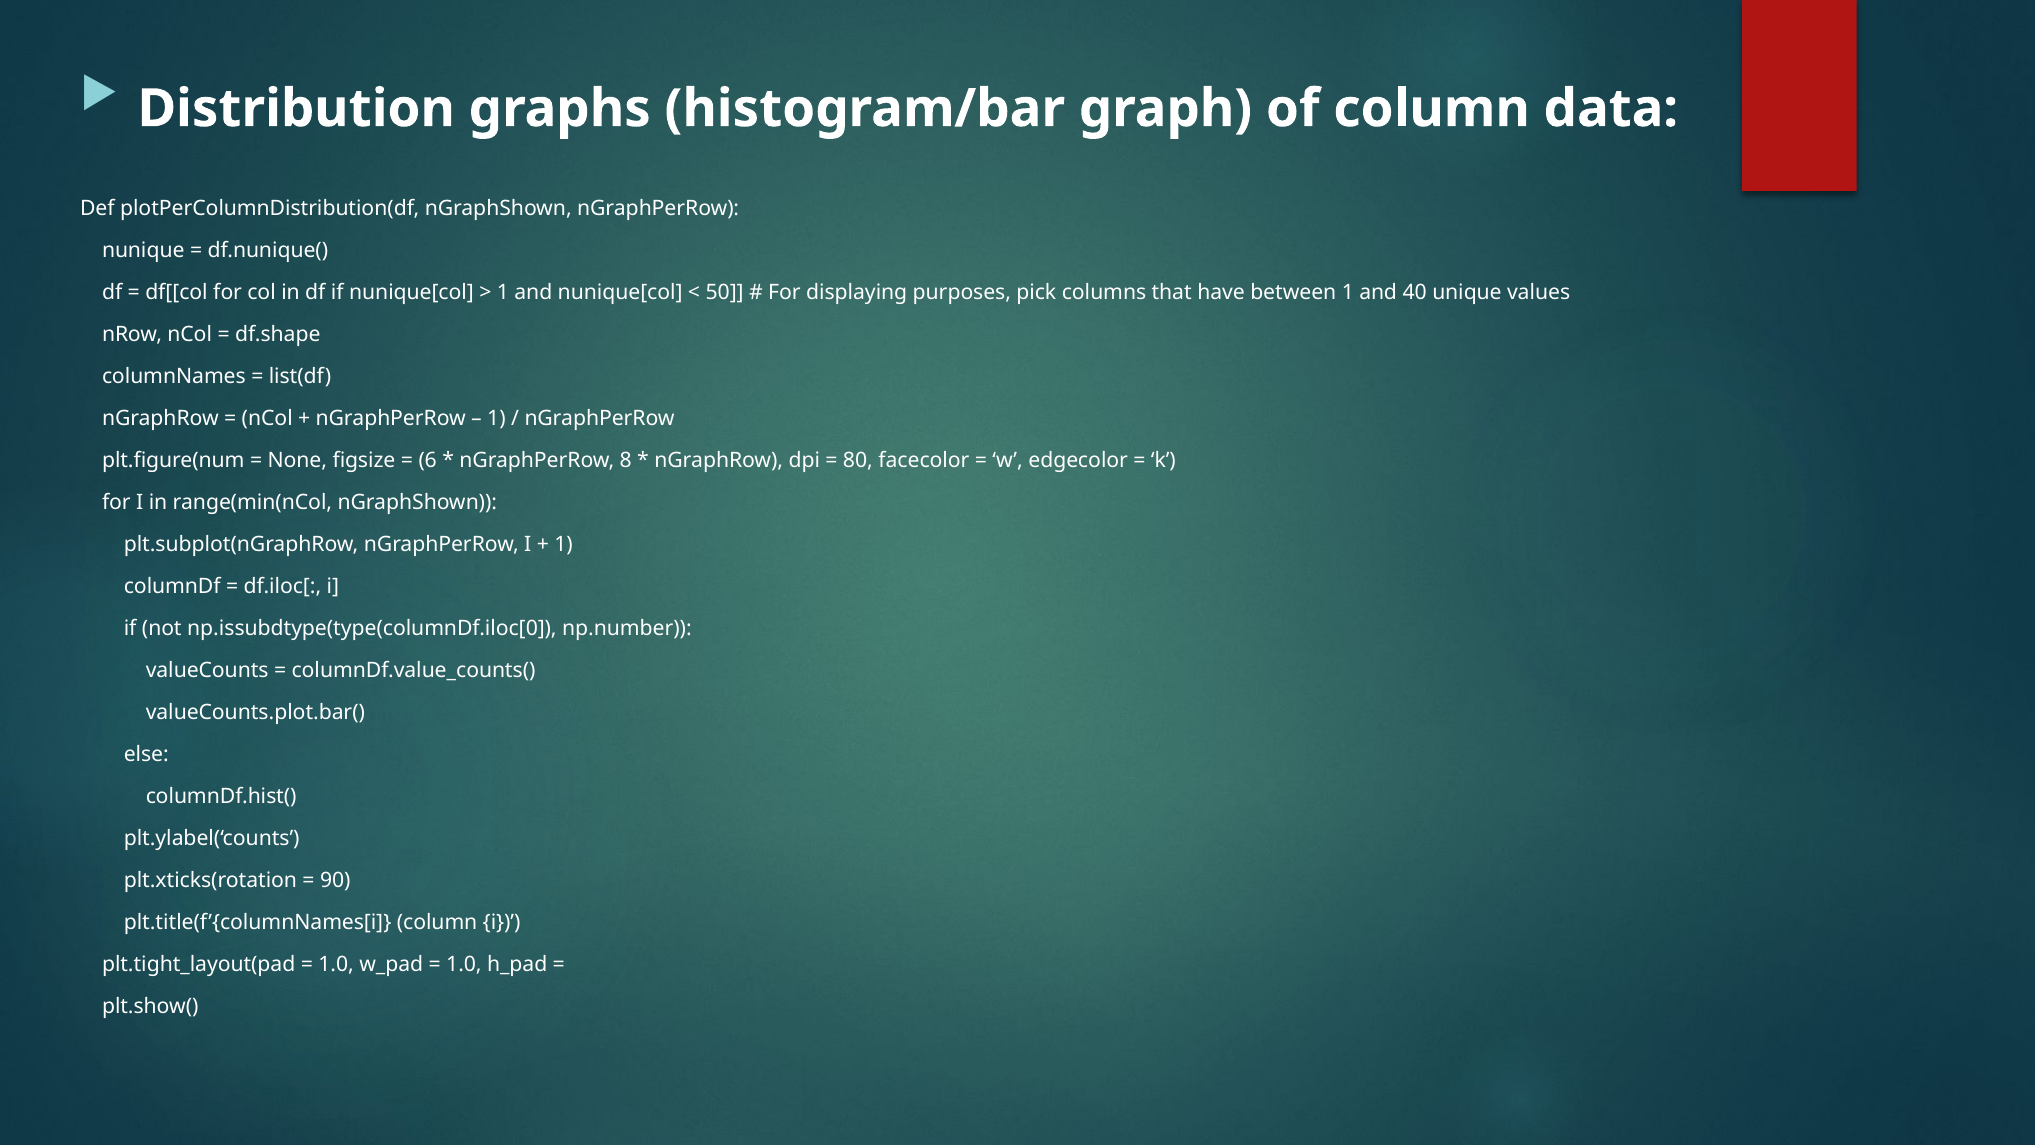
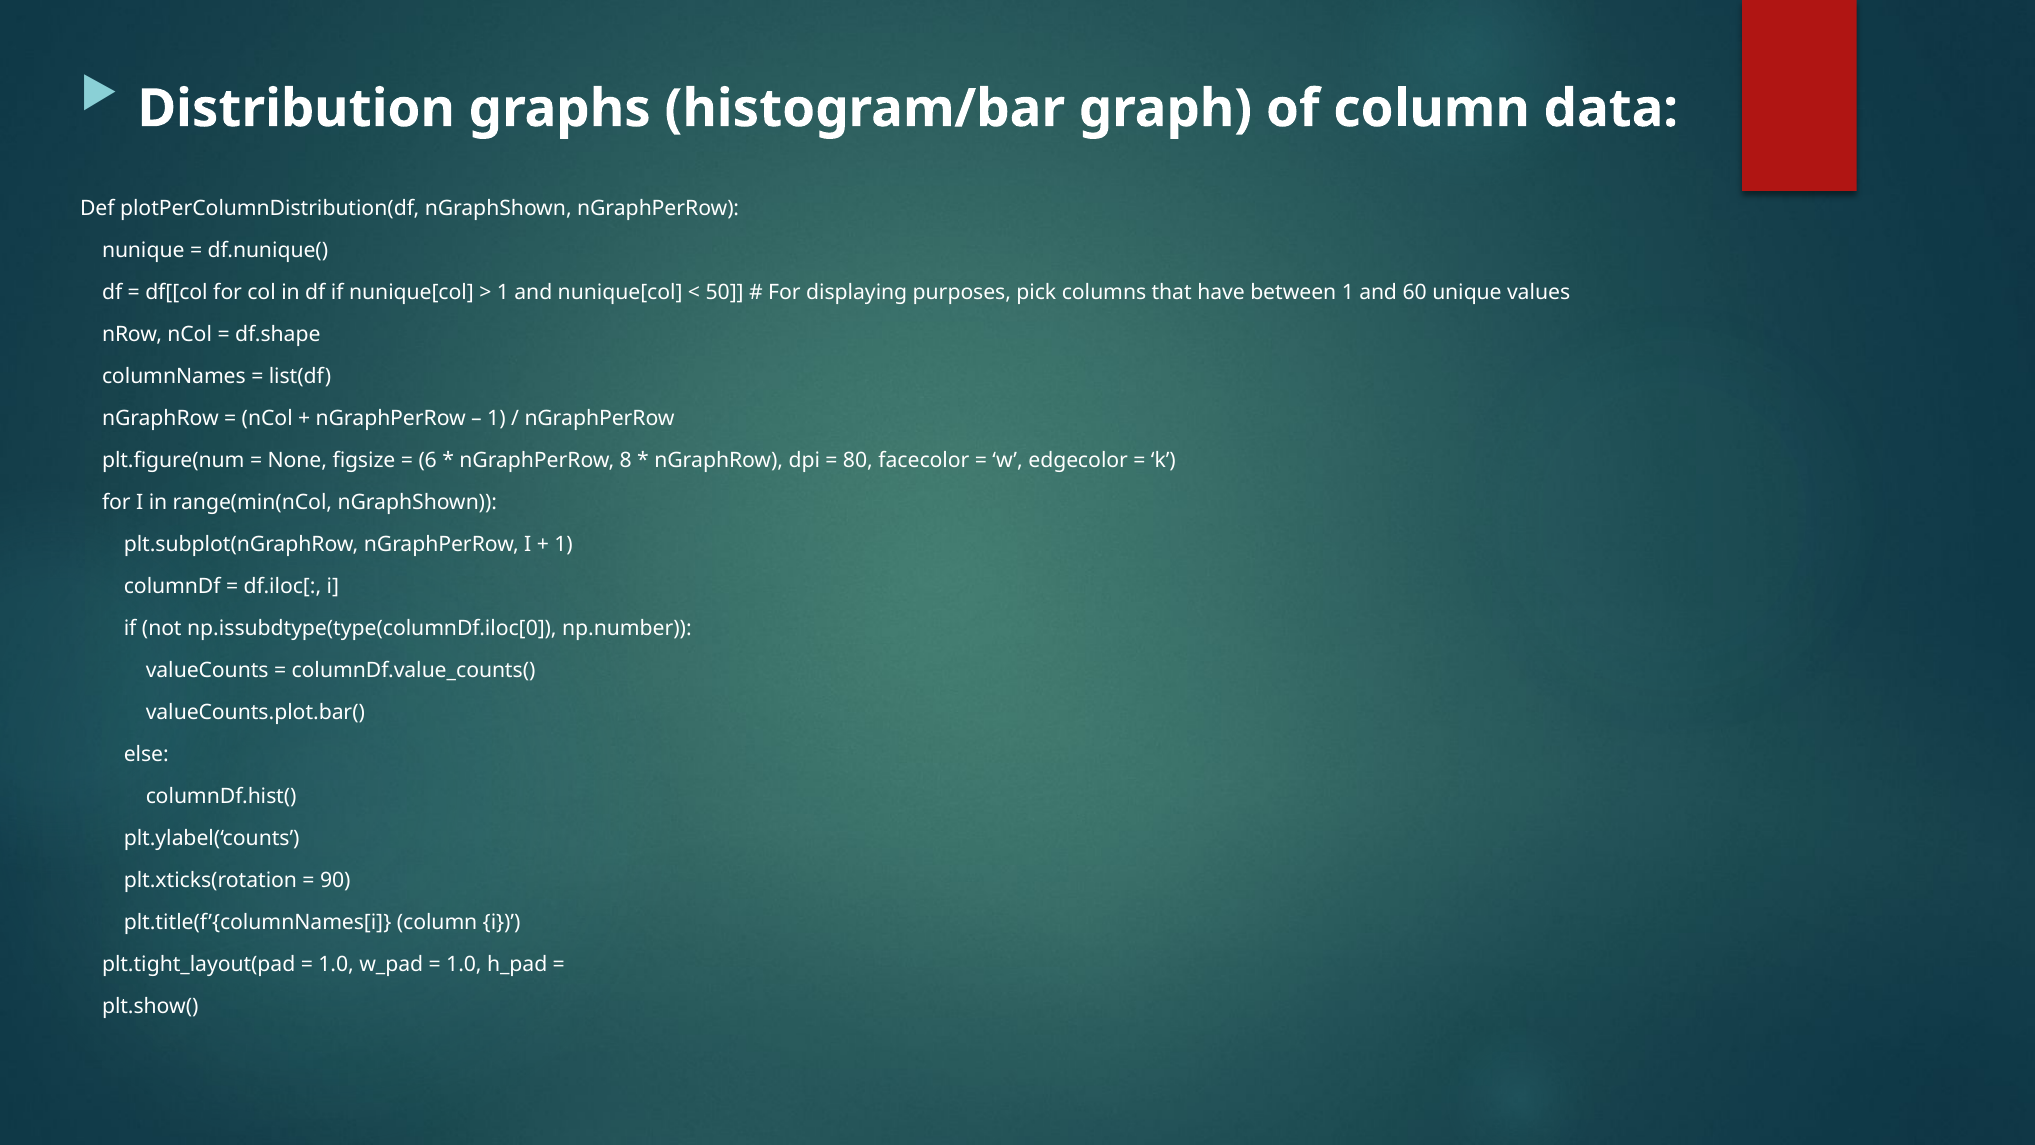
40: 40 -> 60
